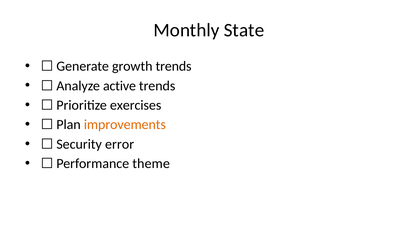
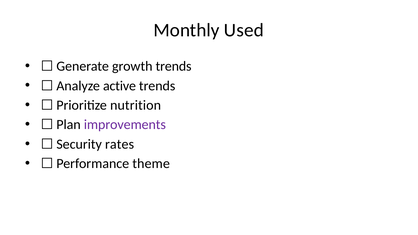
State: State -> Used
exercises: exercises -> nutrition
improvements colour: orange -> purple
error: error -> rates
